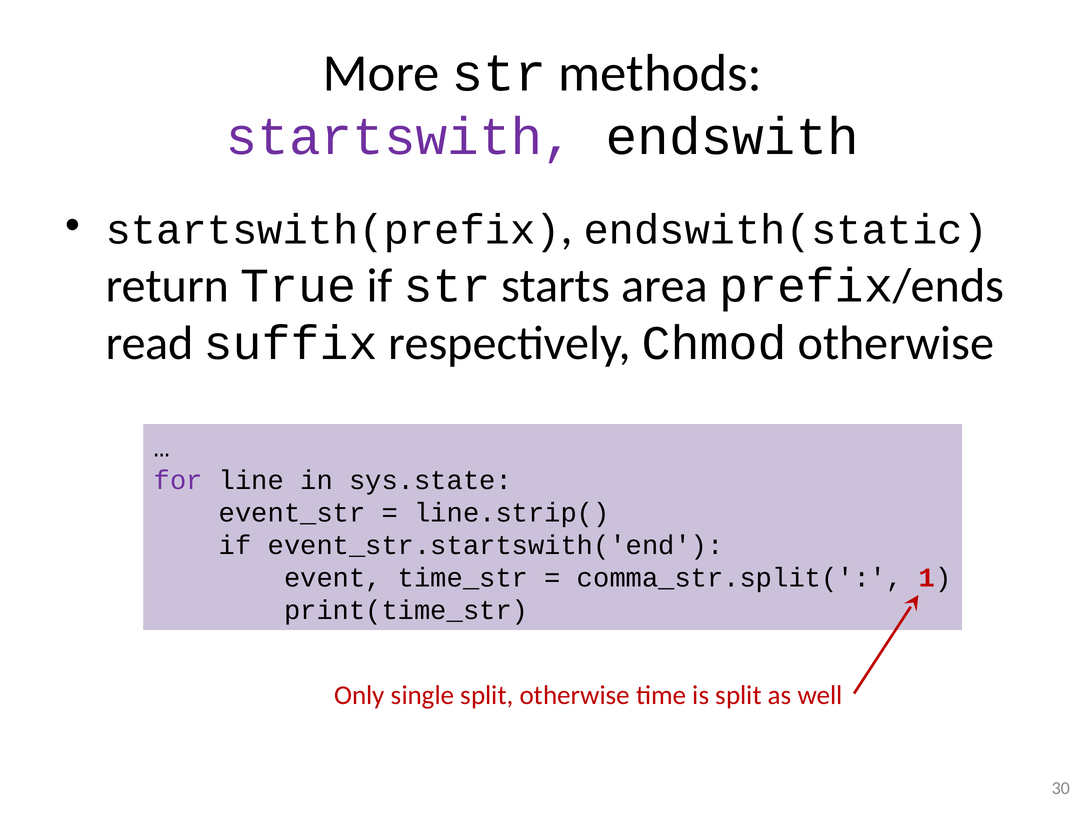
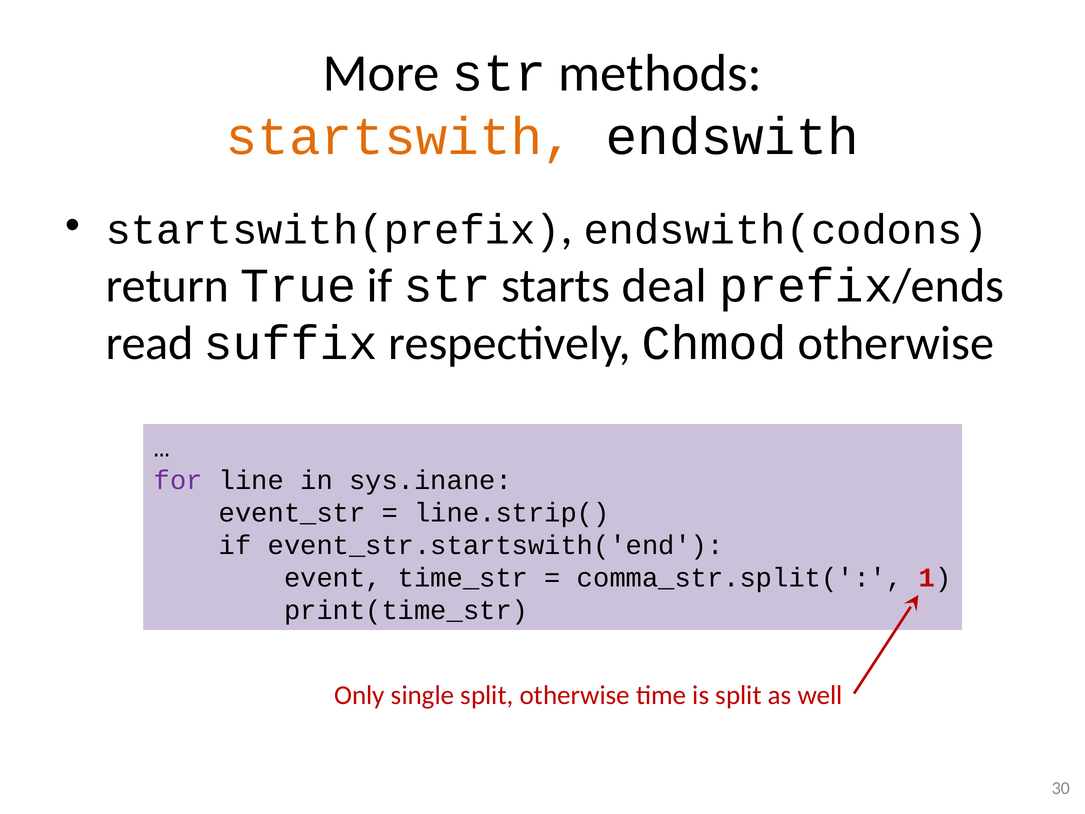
startswith colour: purple -> orange
endswith(static: endswith(static -> endswith(codons
area: area -> deal
sys.state: sys.state -> sys.inane
